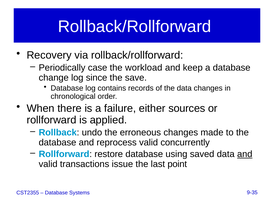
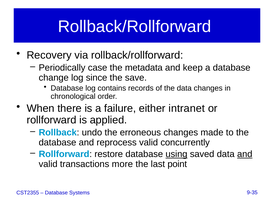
workload: workload -> metadata
sources: sources -> intranet
using underline: none -> present
issue: issue -> more
